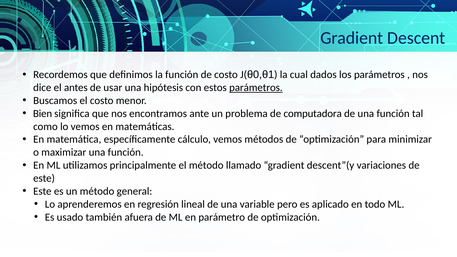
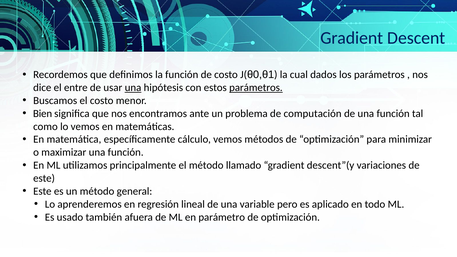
antes: antes -> entre
una at (133, 88) underline: none -> present
computadora: computadora -> computación
